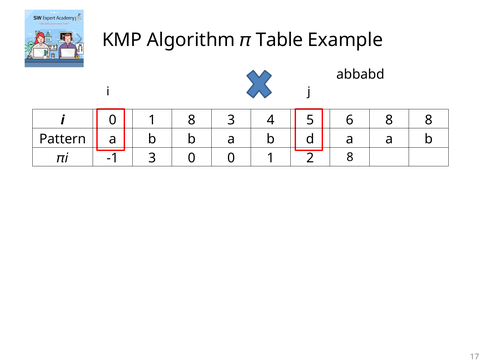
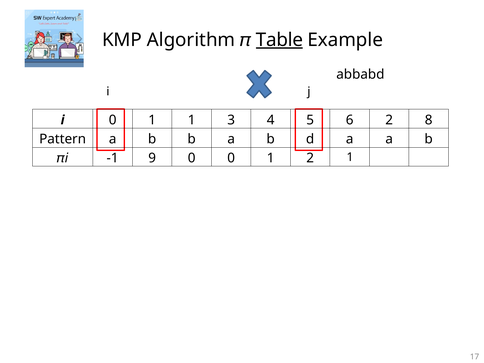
Table underline: none -> present
1 8: 8 -> 1
6 8: 8 -> 2
-1 3: 3 -> 9
2 8: 8 -> 1
